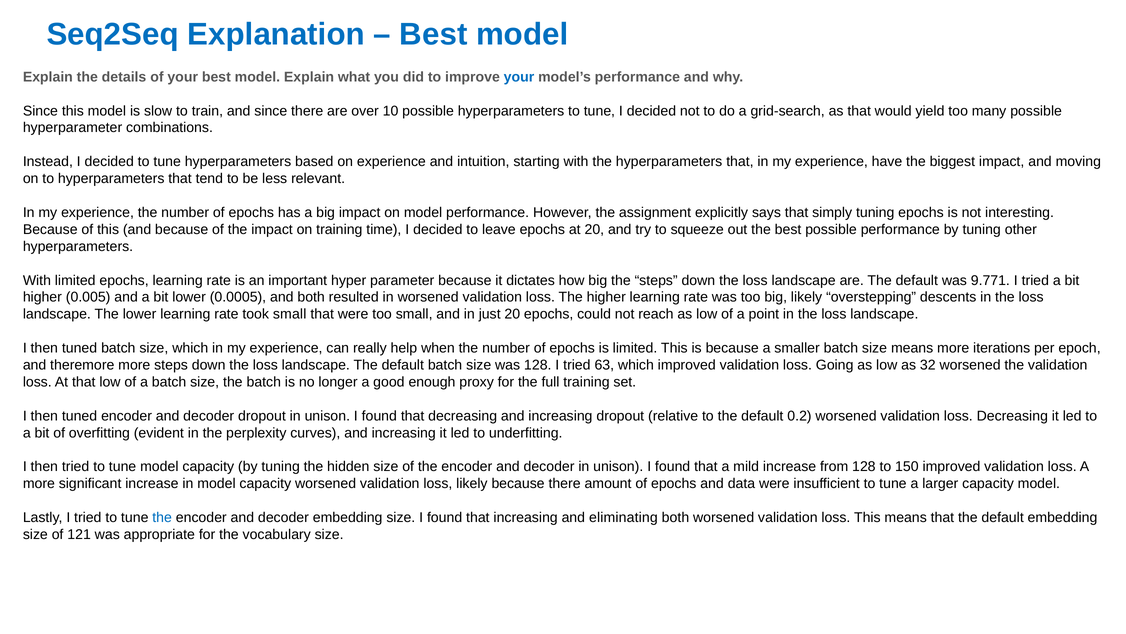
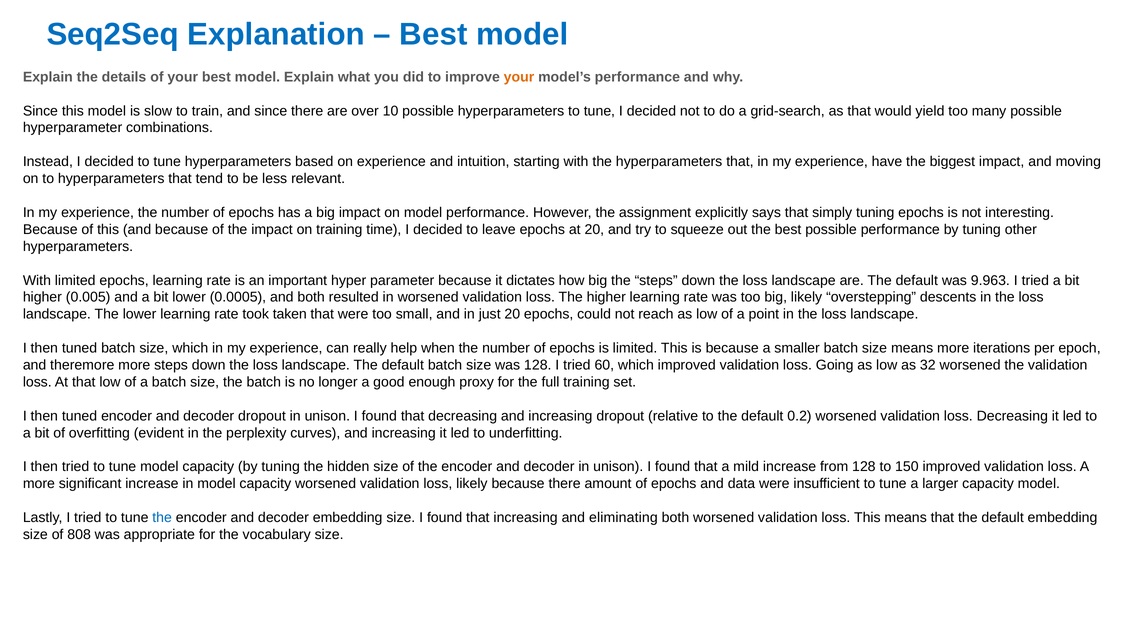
your at (519, 77) colour: blue -> orange
9.771: 9.771 -> 9.963
took small: small -> taken
63: 63 -> 60
121: 121 -> 808
